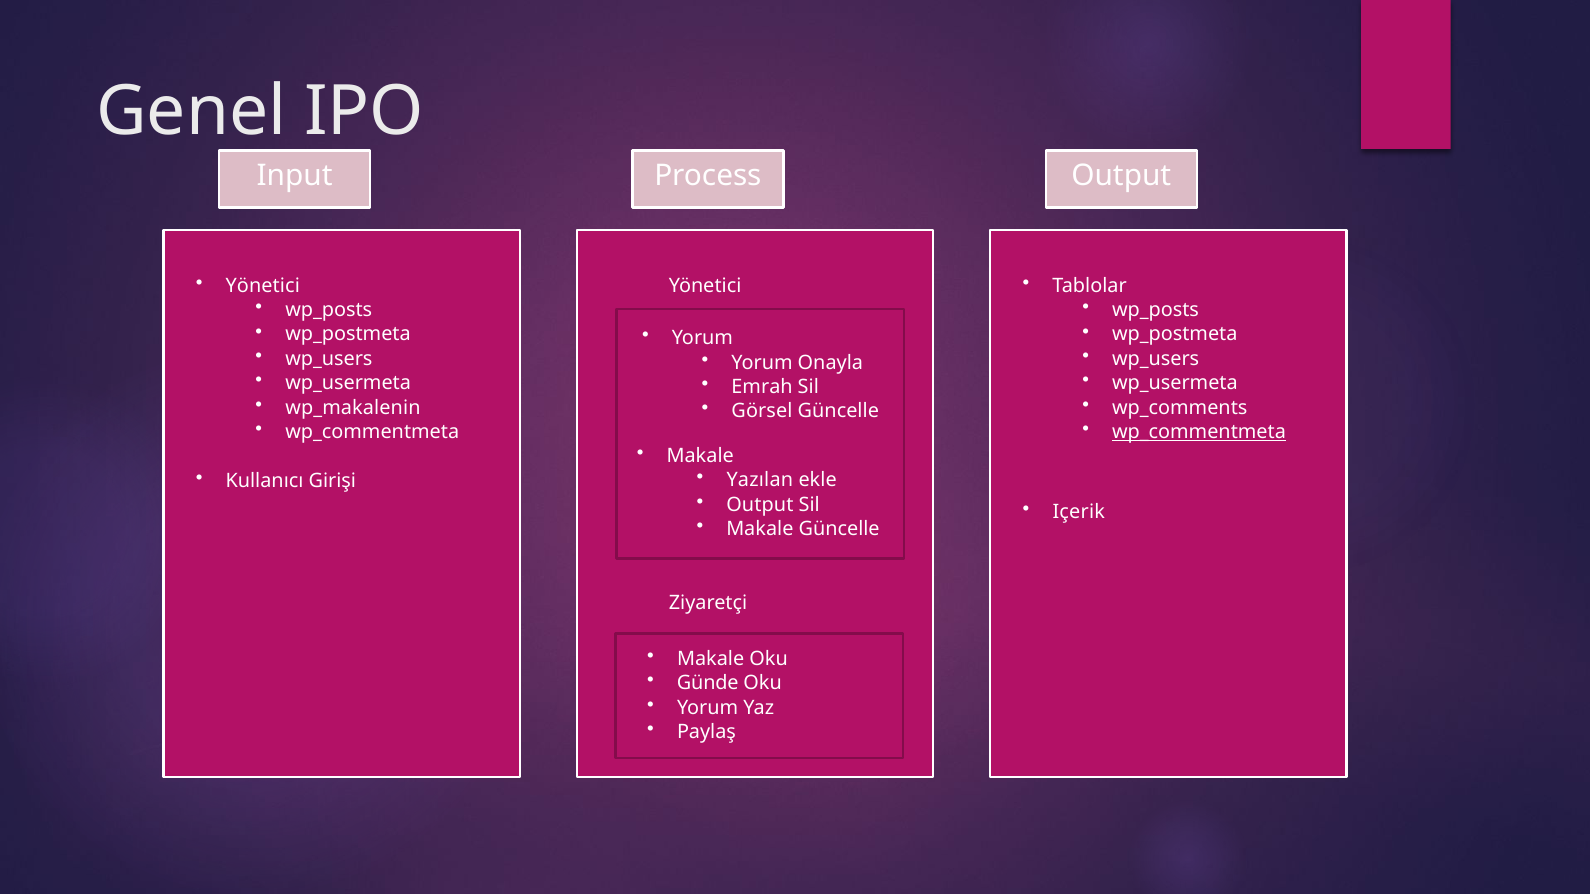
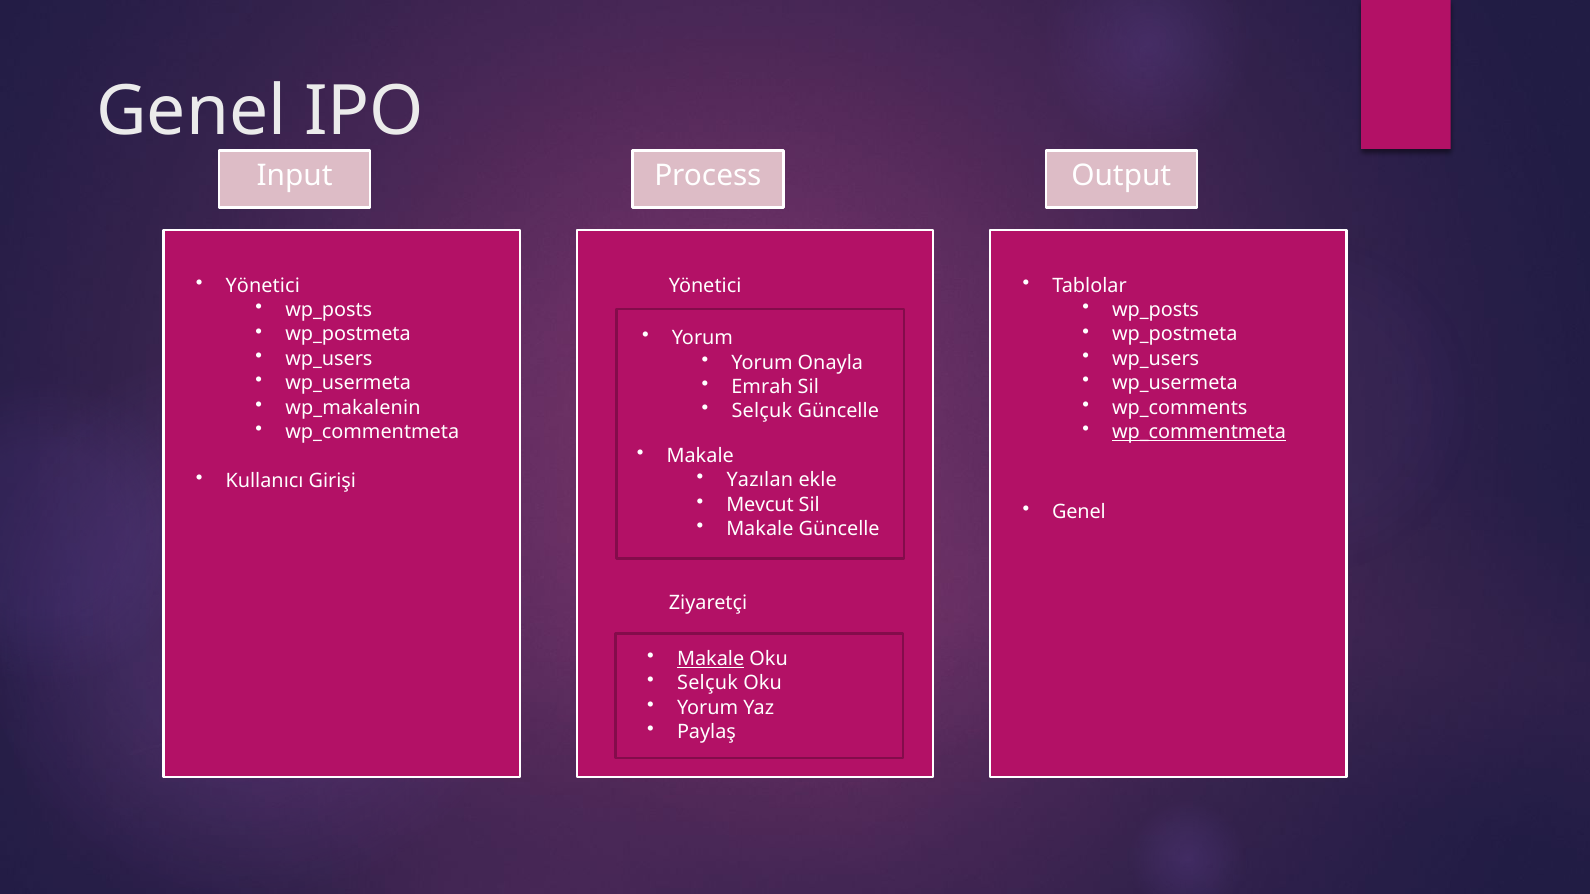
Görsel at (762, 412): Görsel -> Selçuk
Output at (760, 505): Output -> Mevcut
Içerik at (1079, 512): Içerik -> Genel
Makale at (711, 659) underline: none -> present
Günde at (708, 683): Günde -> Selçuk
